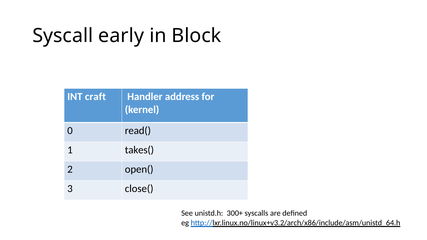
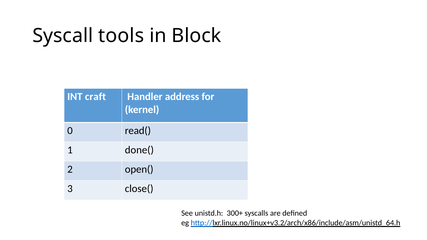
early: early -> tools
takes(: takes( -> done(
